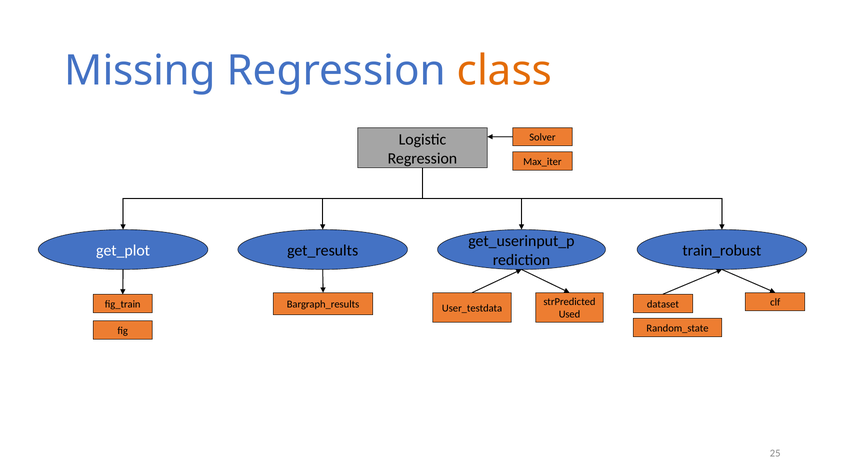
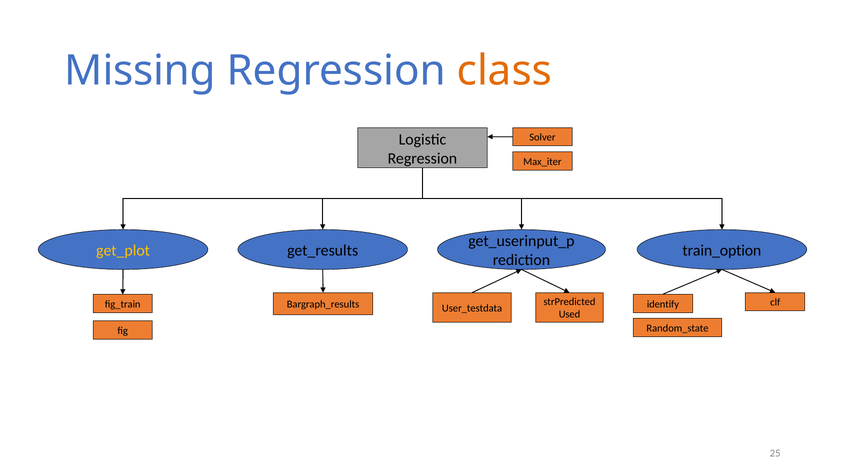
get_plot colour: white -> yellow
train_robust: train_robust -> train_option
dataset: dataset -> identify
